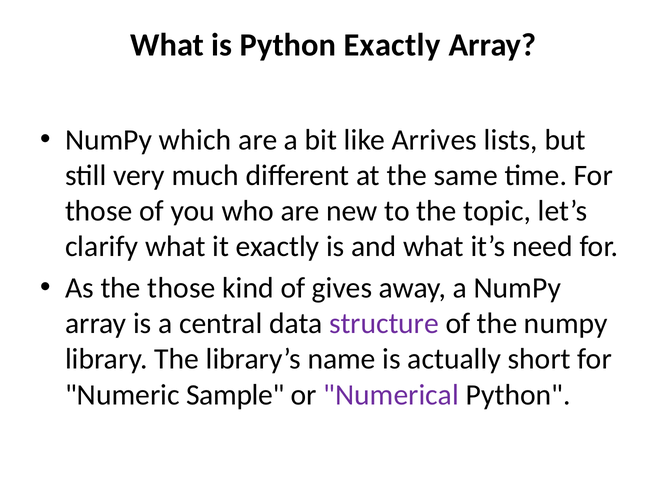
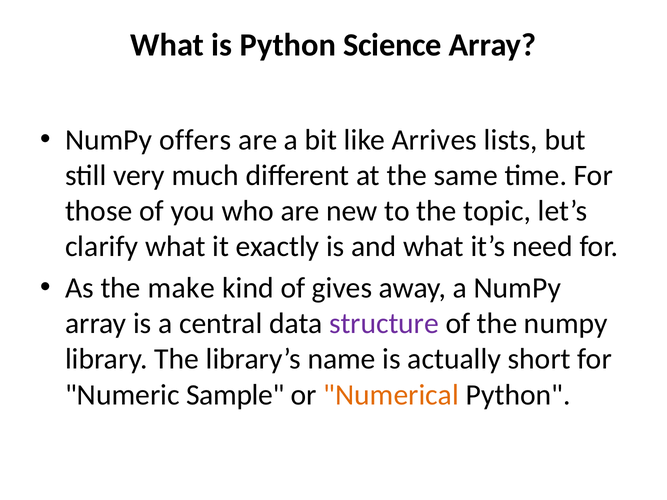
Python Exactly: Exactly -> Science
which: which -> offers
the those: those -> make
Numerical colour: purple -> orange
